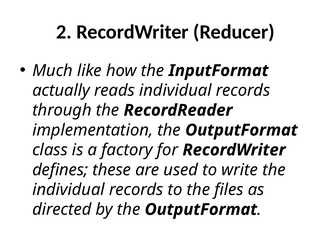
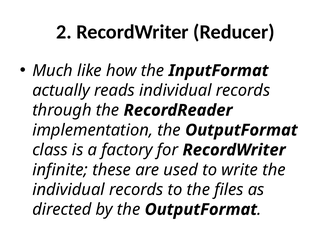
defines: defines -> infinite
